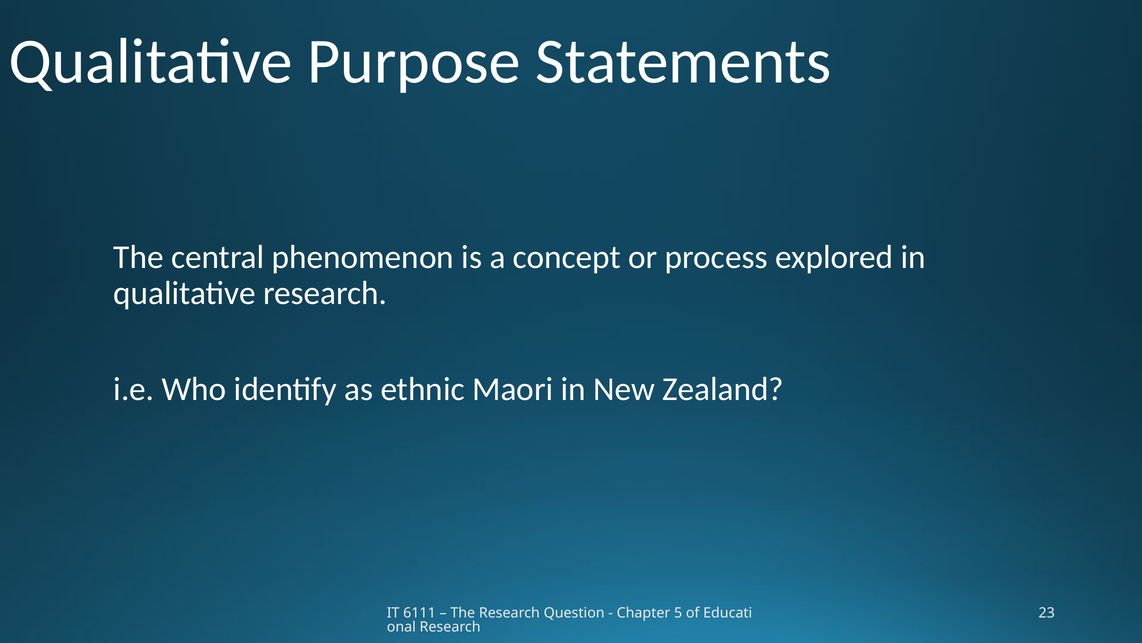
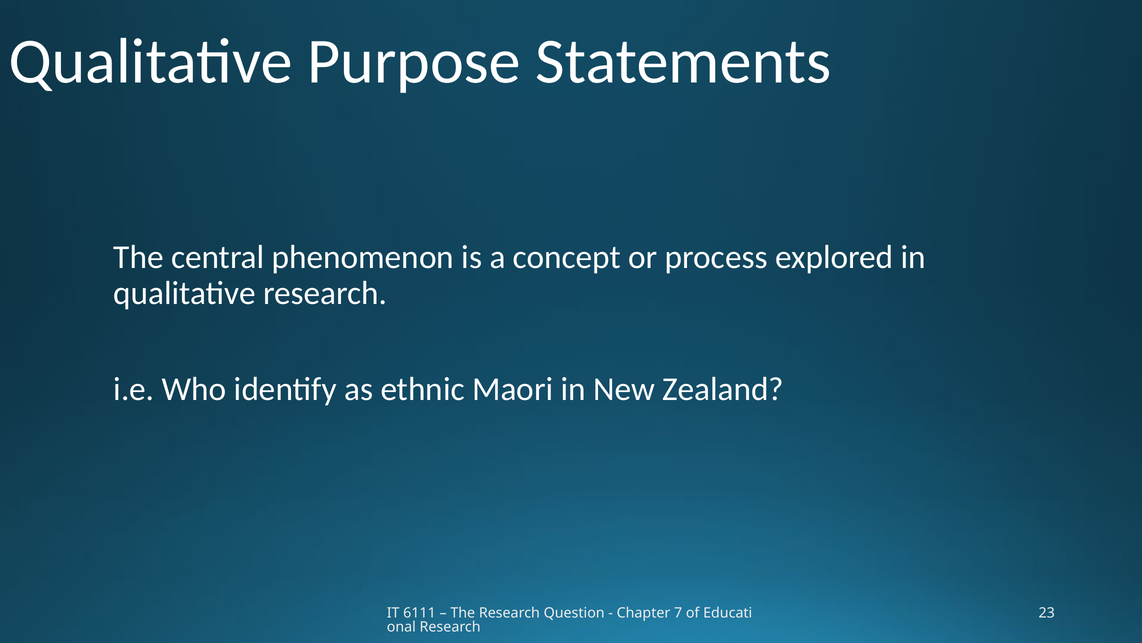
5: 5 -> 7
